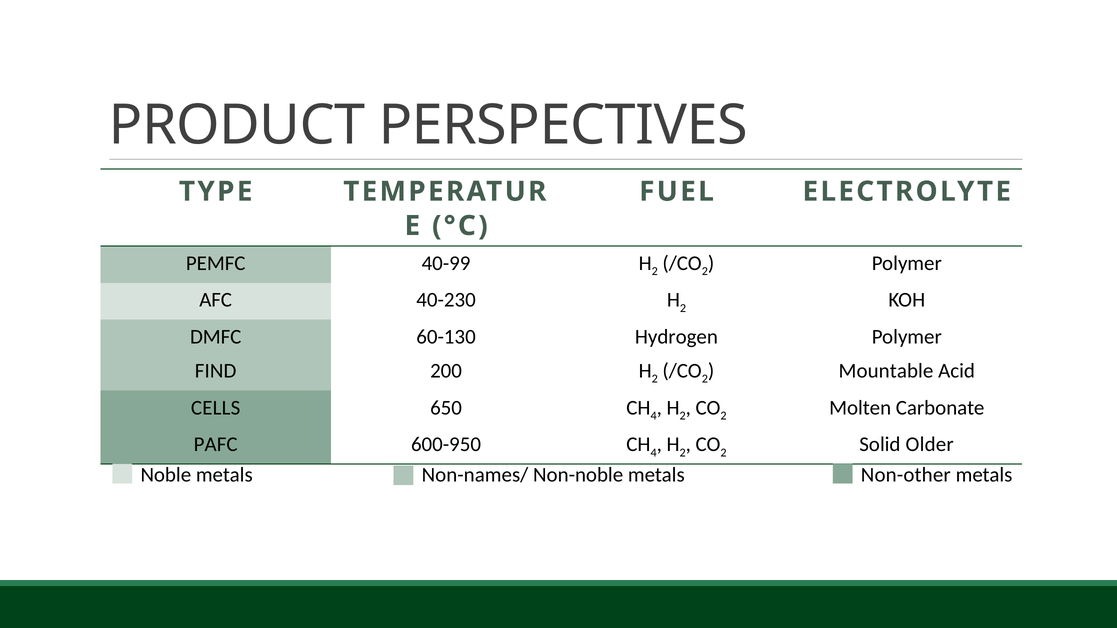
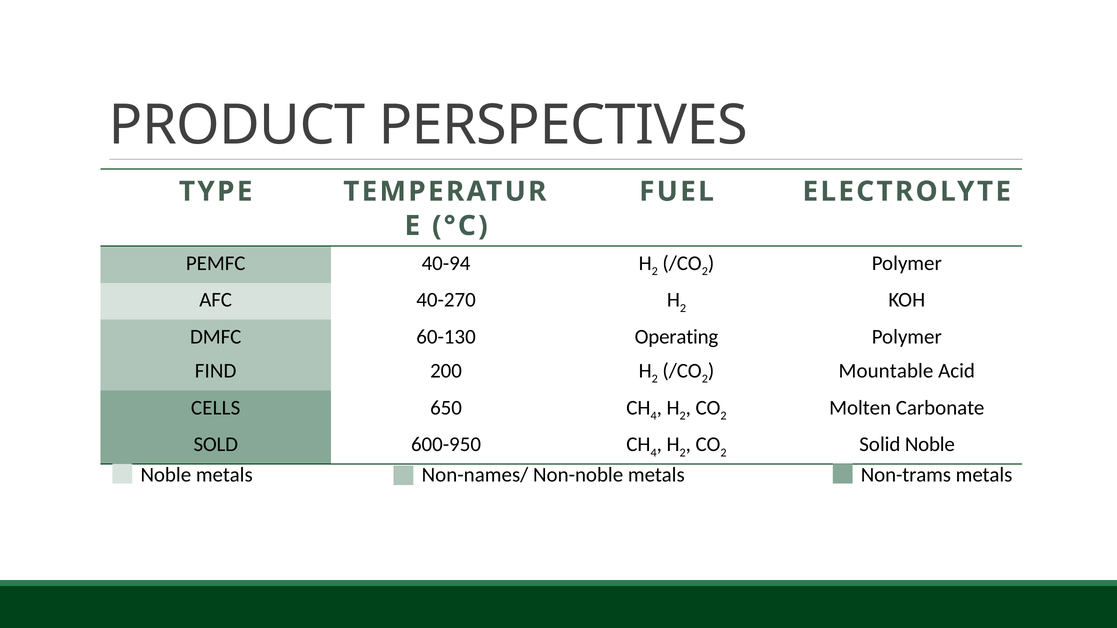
40-99: 40-99 -> 40-94
40-230: 40-230 -> 40-270
Hydrogen: Hydrogen -> Operating
PAFC: PAFC -> SOLD
Solid Older: Older -> Noble
Non-other: Non-other -> Non-trams
